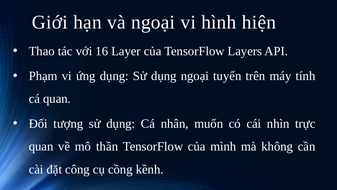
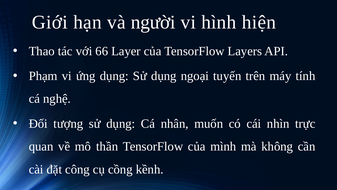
và ngoại: ngoại -> người
16: 16 -> 66
cá quan: quan -> nghệ
